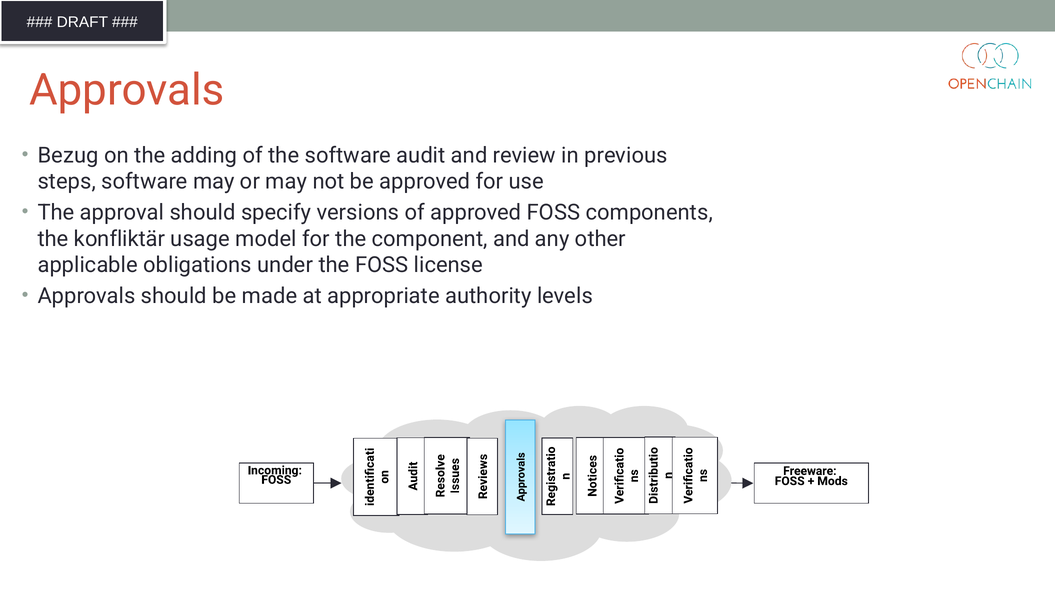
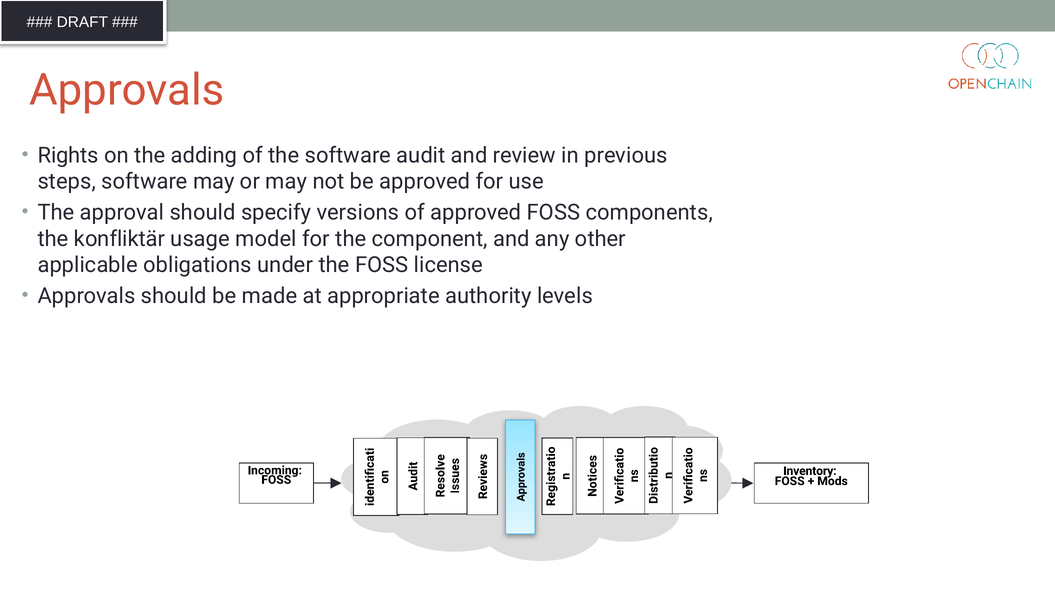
Bezug: Bezug -> Rights
Freeware: Freeware -> Inventory
